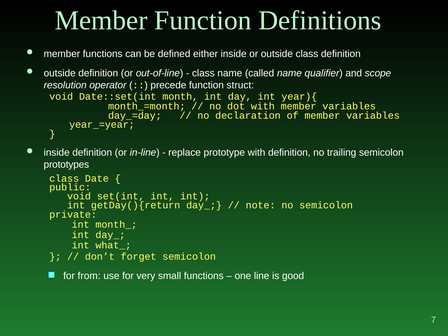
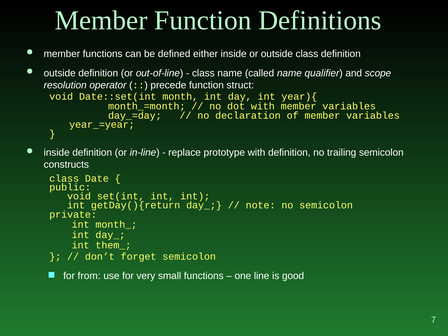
prototypes: prototypes -> constructs
what_: what_ -> them_
